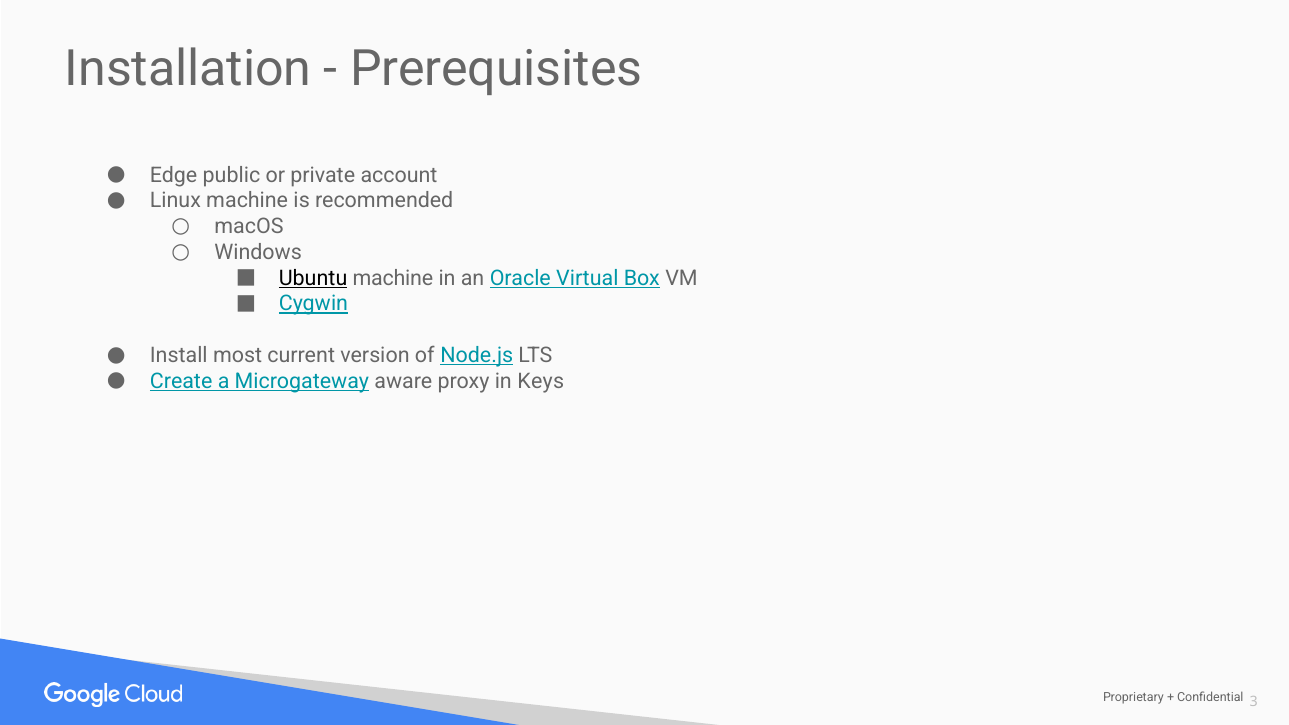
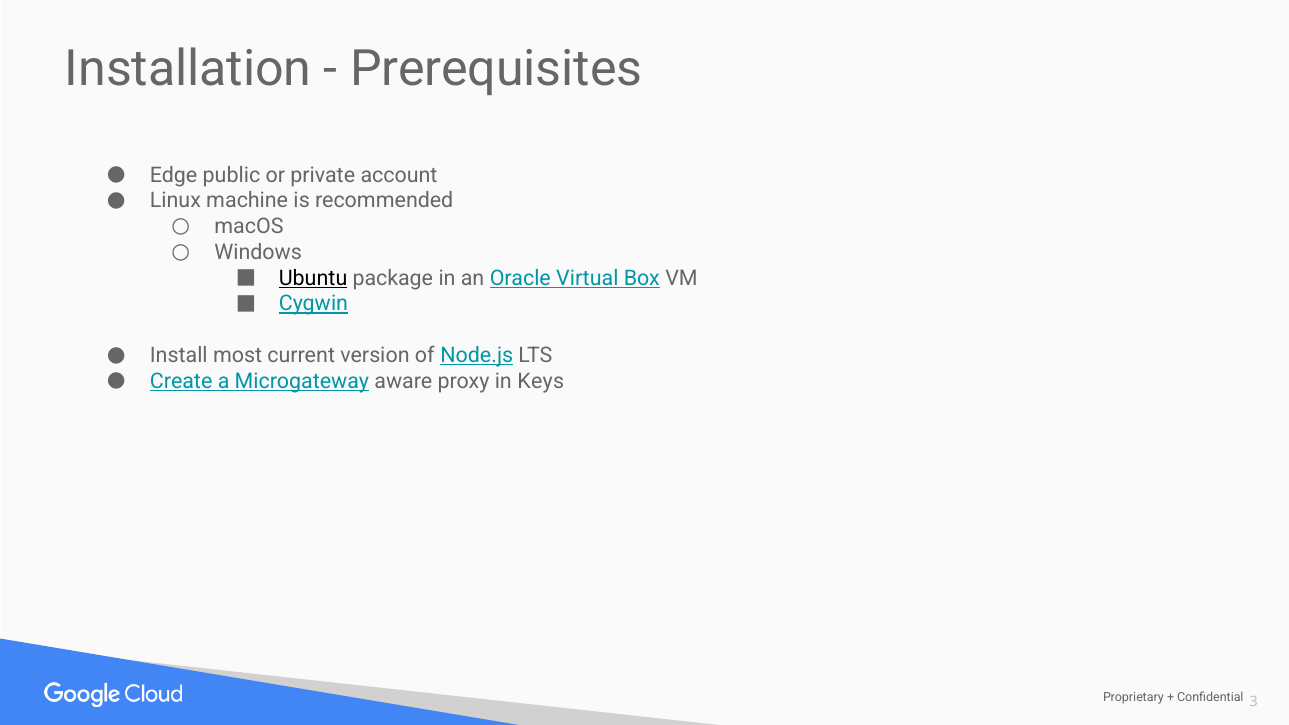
Ubuntu machine: machine -> package
